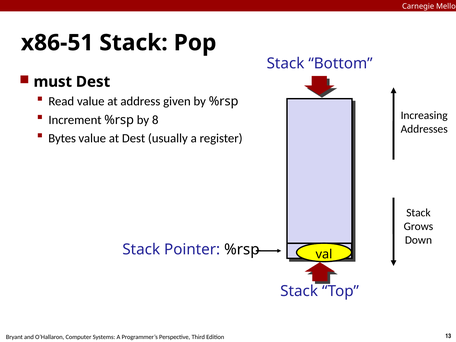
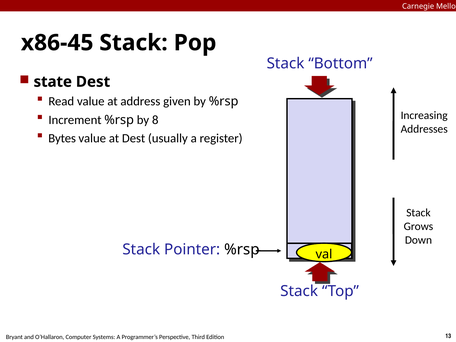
x86-51: x86-51 -> x86-45
must: must -> state
